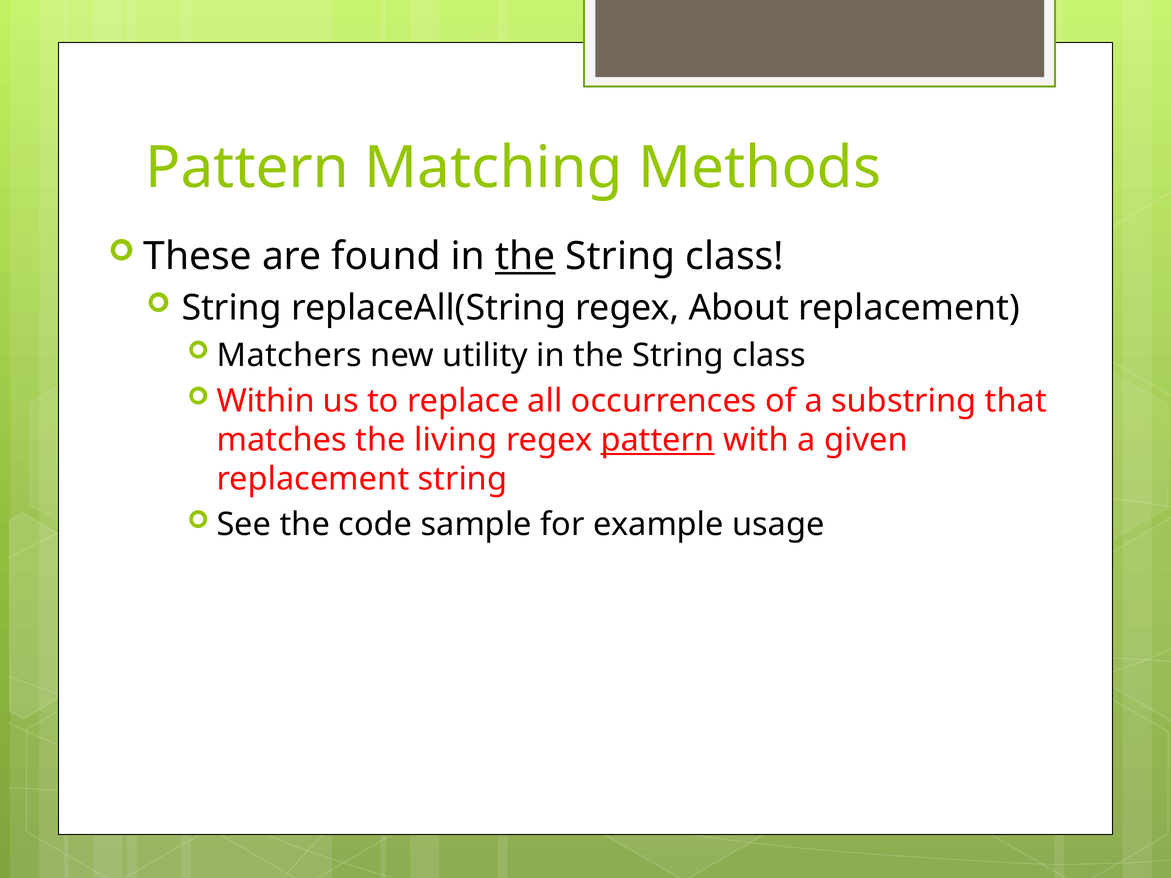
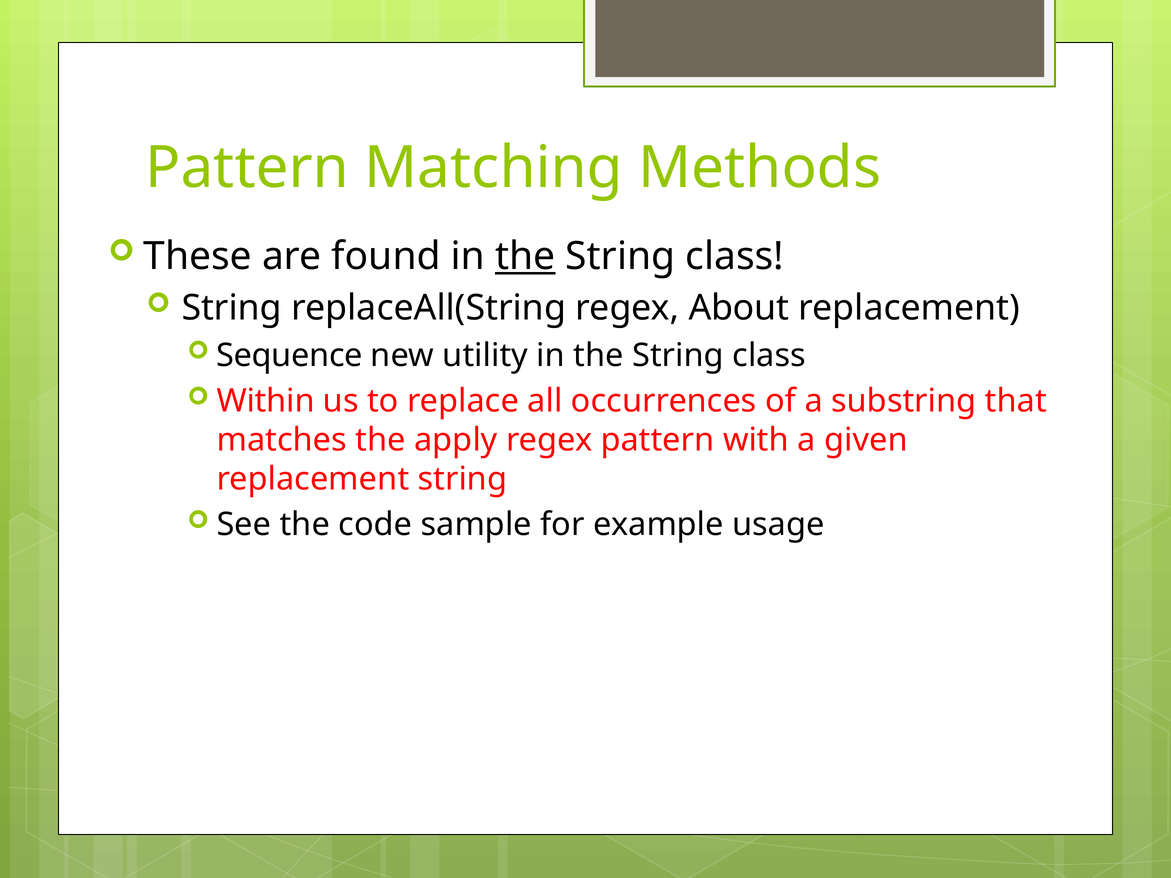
Matchers: Matchers -> Sequence
living: living -> apply
pattern at (658, 440) underline: present -> none
